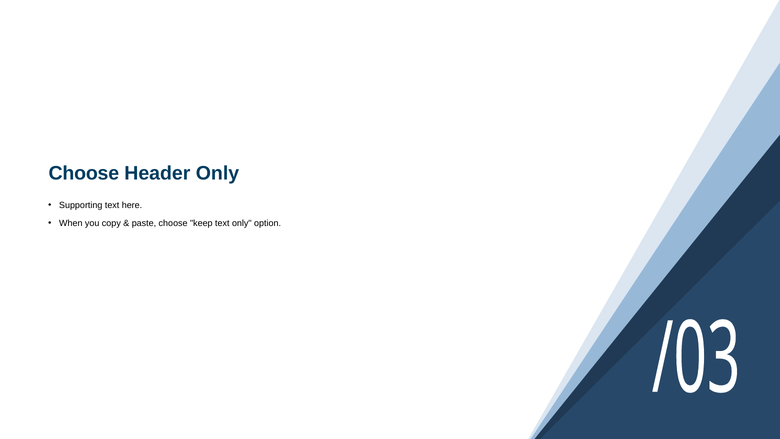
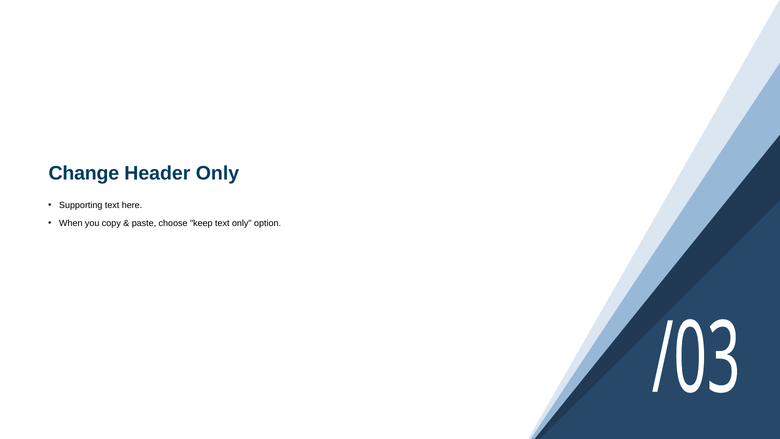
Choose at (84, 173): Choose -> Change
